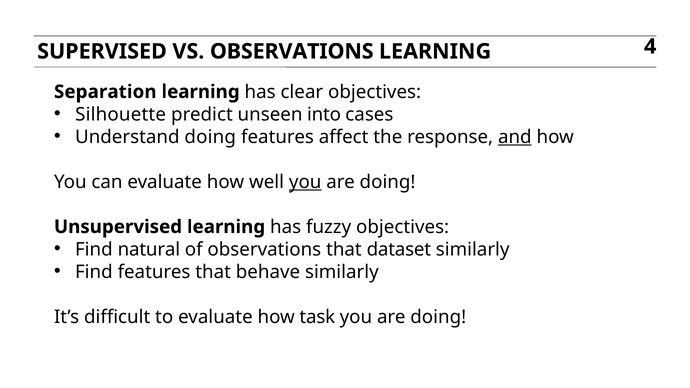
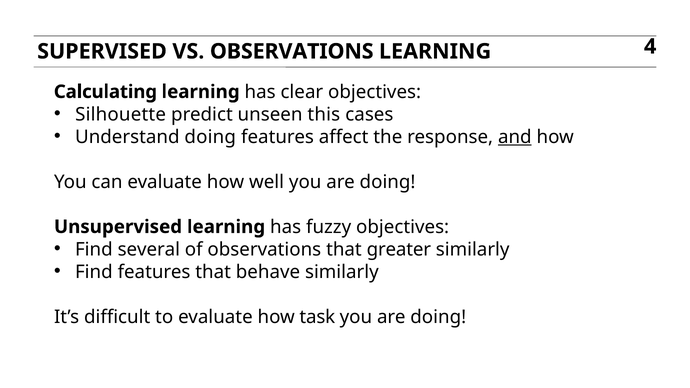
Separation: Separation -> Calculating
into: into -> this
you at (305, 182) underline: present -> none
natural: natural -> several
dataset: dataset -> greater
